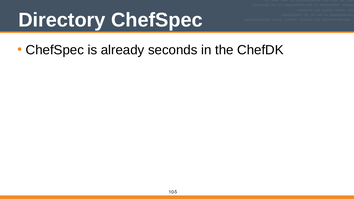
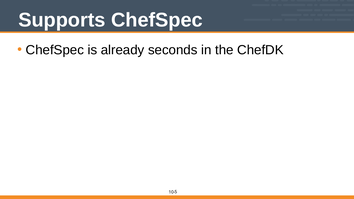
Directory: Directory -> Supports
